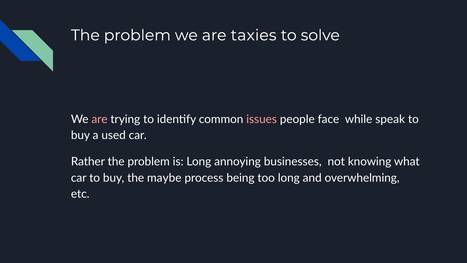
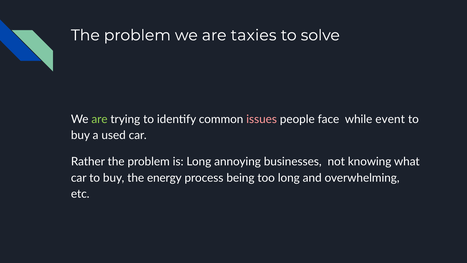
are at (99, 119) colour: pink -> light green
speak: speak -> event
maybe: maybe -> energy
